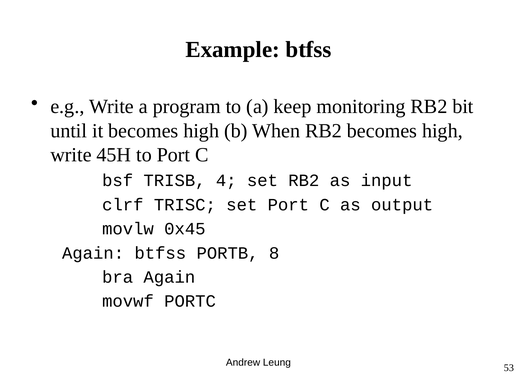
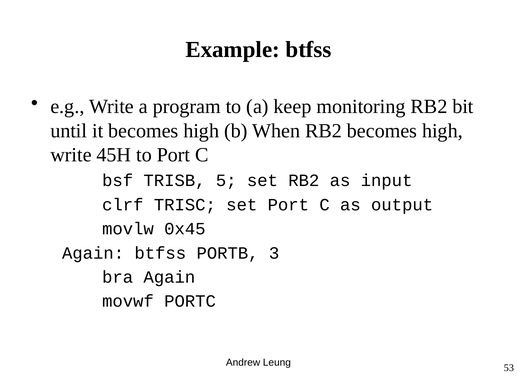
4: 4 -> 5
8: 8 -> 3
